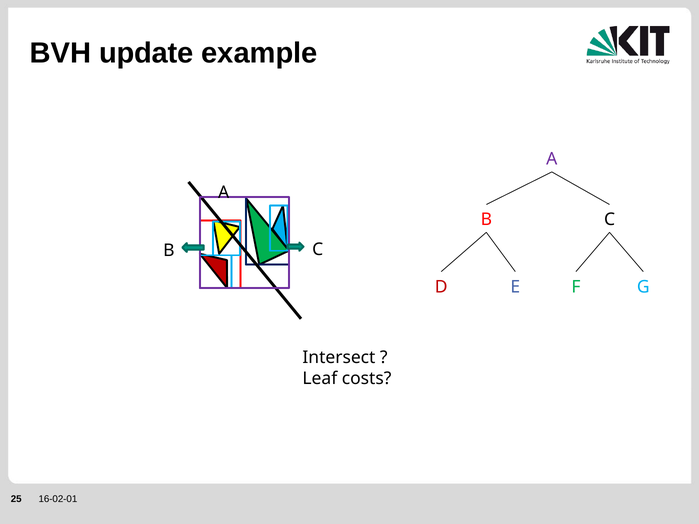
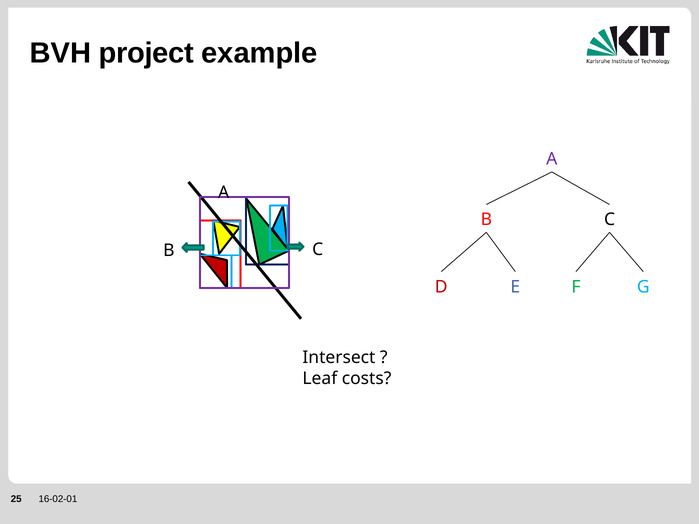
update: update -> project
